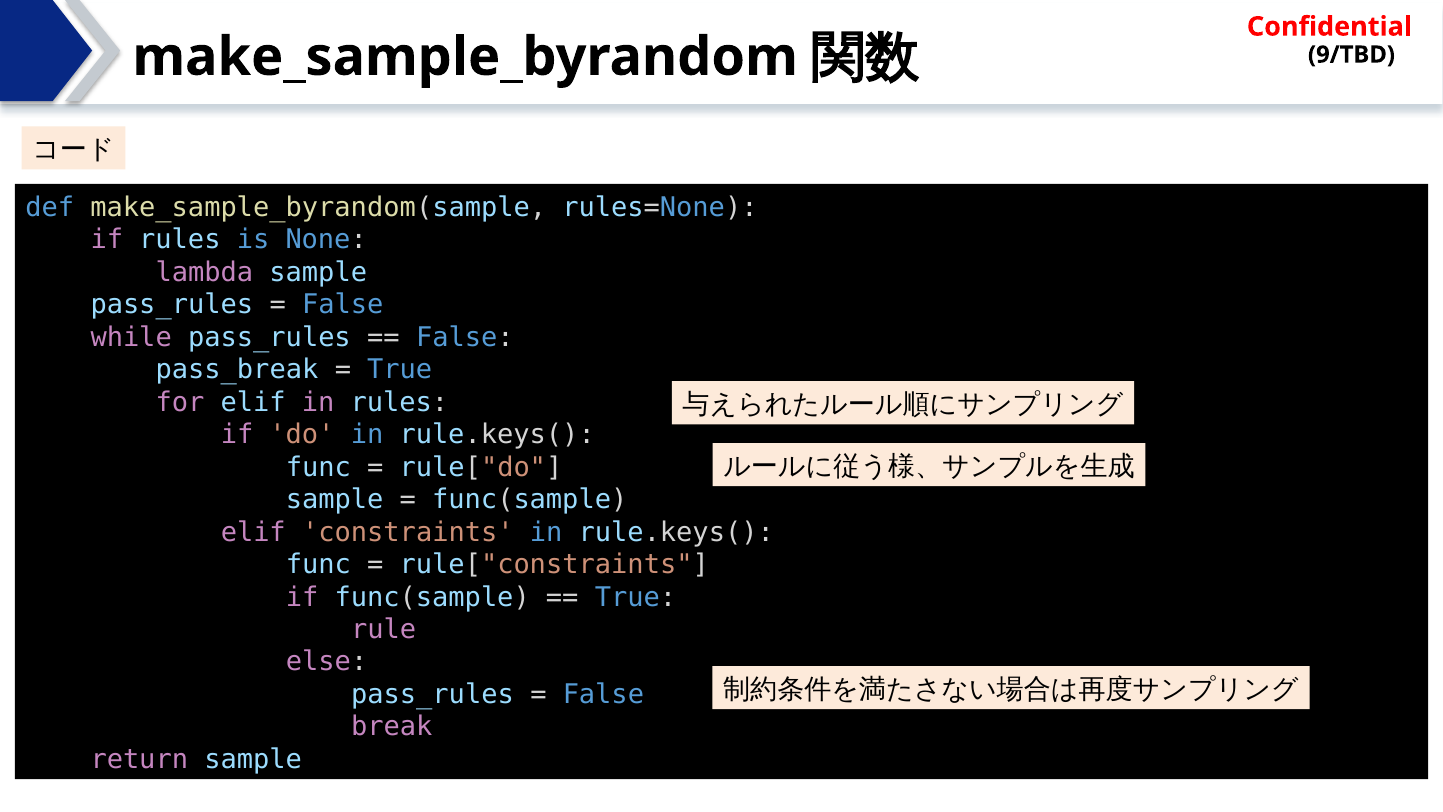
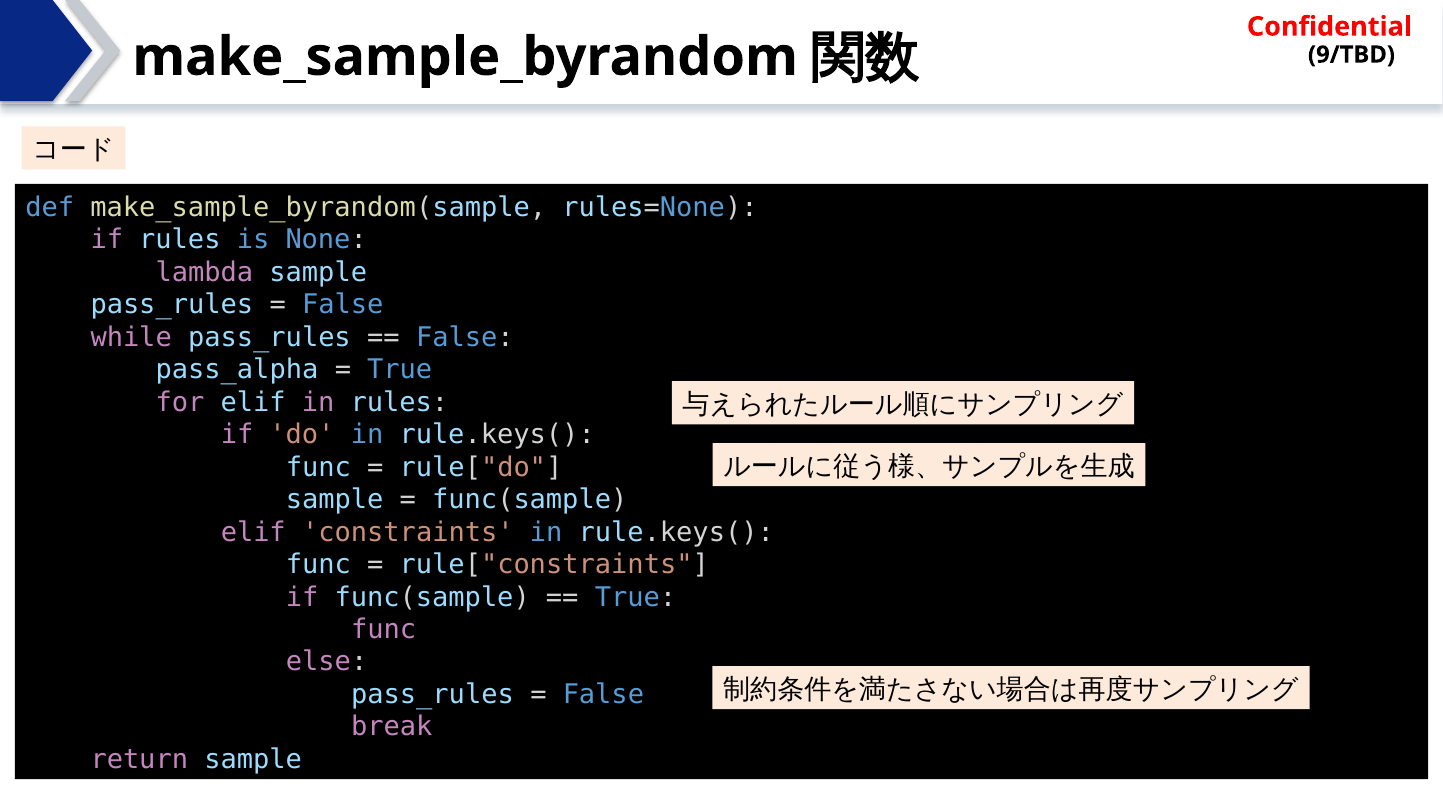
pass_break: pass_break -> pass_alpha
rule at (384, 629): rule -> func
